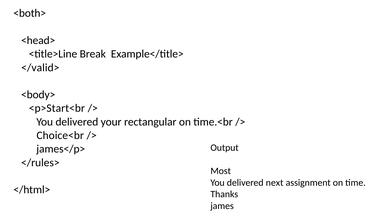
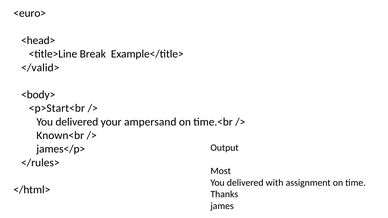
<both>: <both> -> <euro>
rectangular: rectangular -> ampersand
Choice<br: Choice<br -> Known<br
next: next -> with
